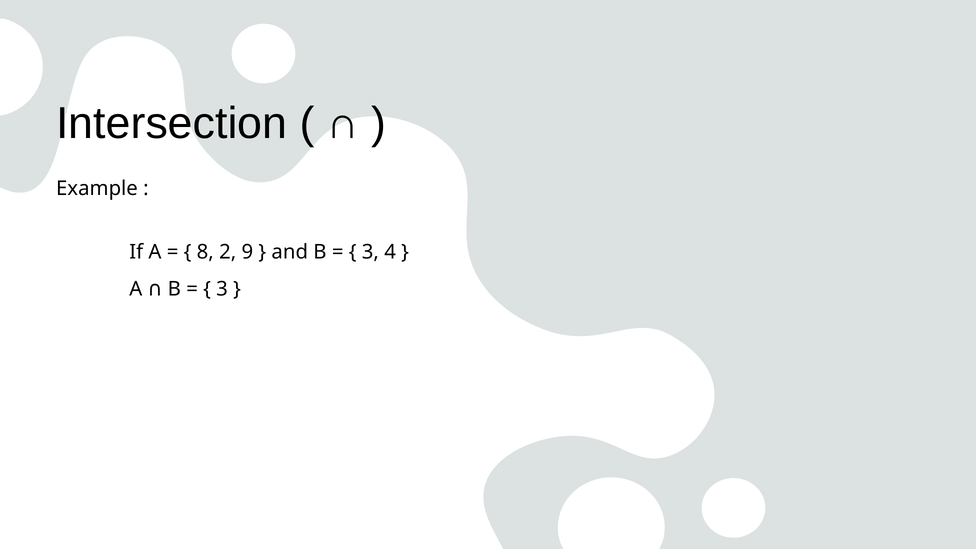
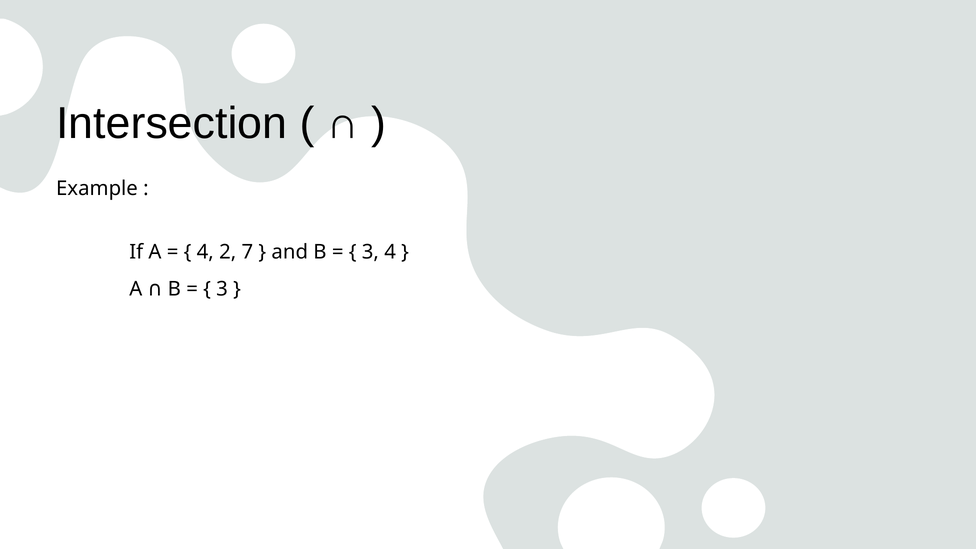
8 at (205, 252): 8 -> 4
9: 9 -> 7
